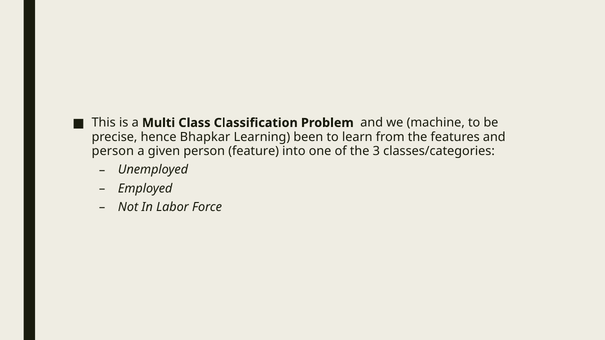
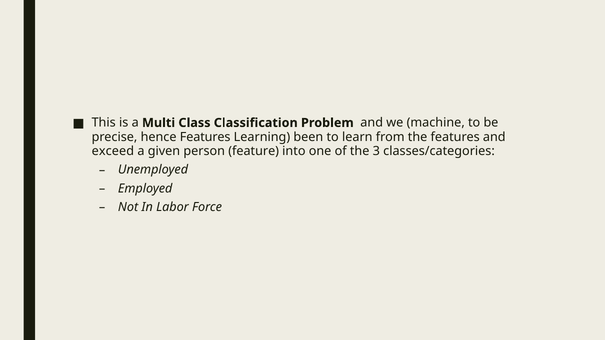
hence Bhapkar: Bhapkar -> Features
person at (113, 151): person -> exceed
